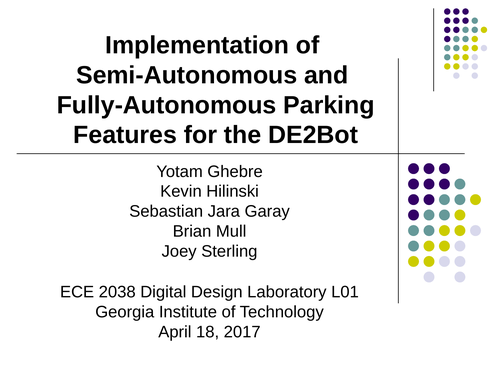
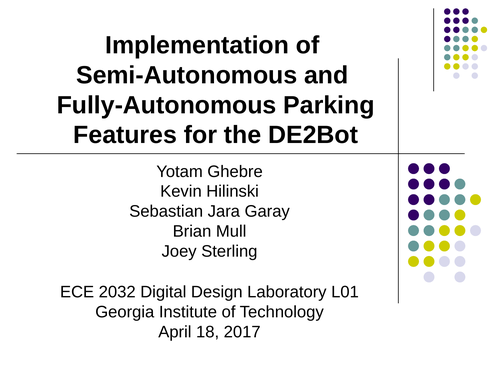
2038: 2038 -> 2032
